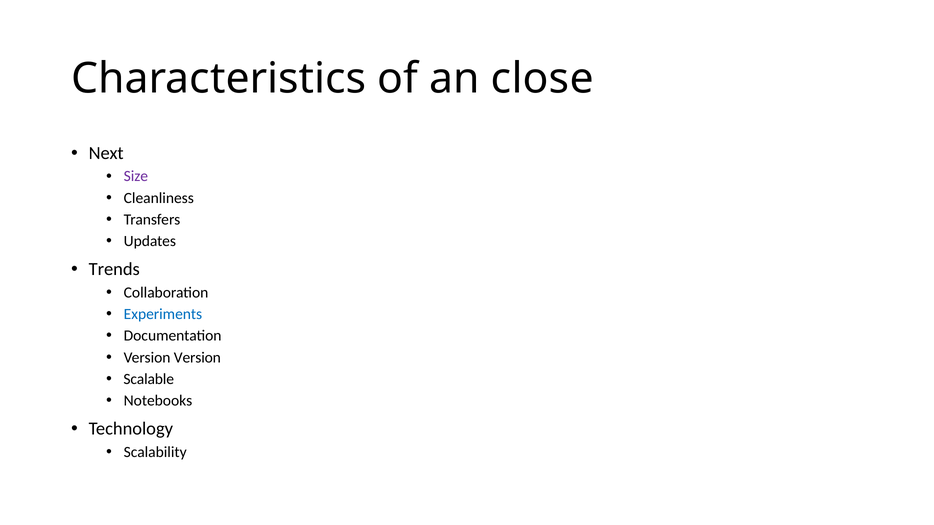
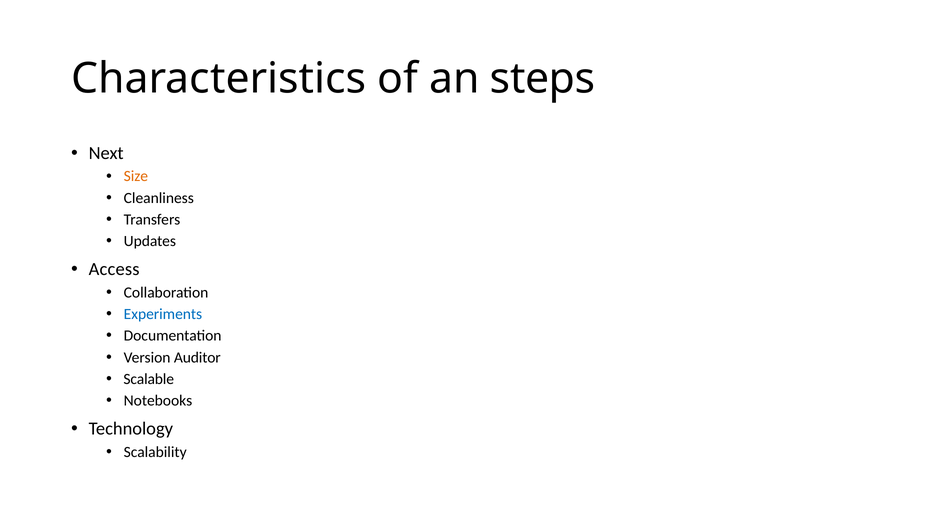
close: close -> steps
Size colour: purple -> orange
Trends: Trends -> Access
Version Version: Version -> Auditor
